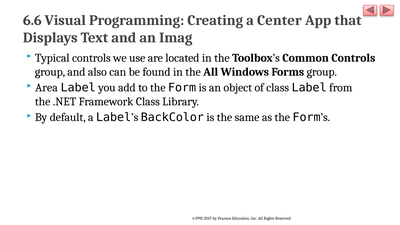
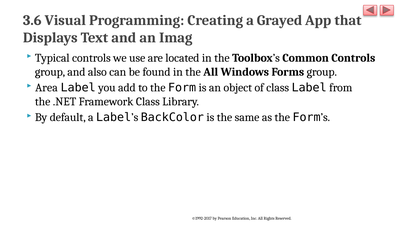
6.6: 6.6 -> 3.6
Center: Center -> Grayed
